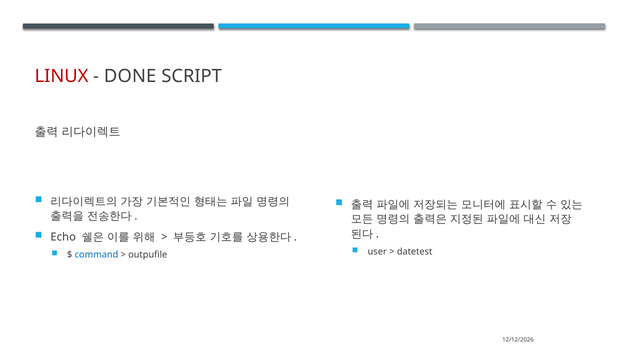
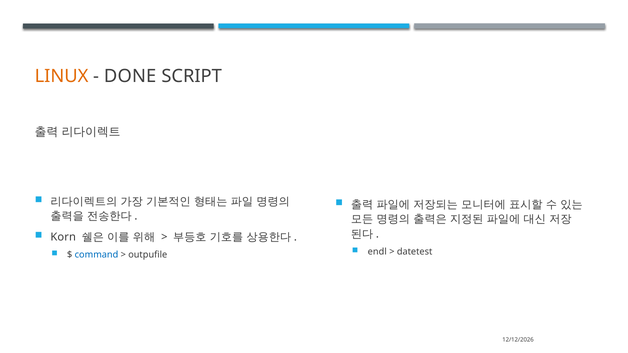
LINUX colour: red -> orange
Echo: Echo -> Korn
user: user -> endl
